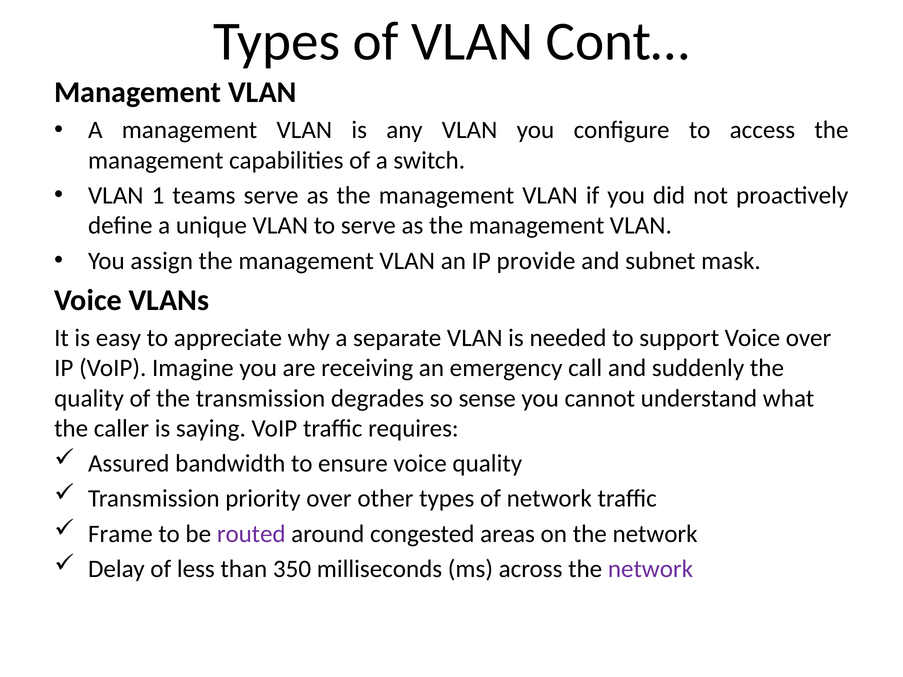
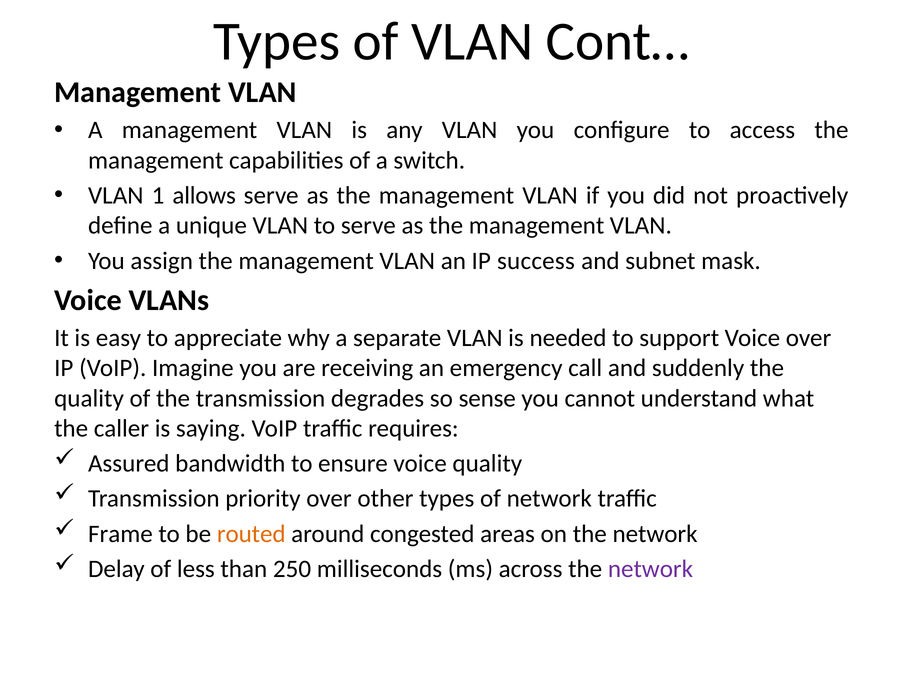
teams: teams -> allows
provide: provide -> success
routed colour: purple -> orange
350: 350 -> 250
